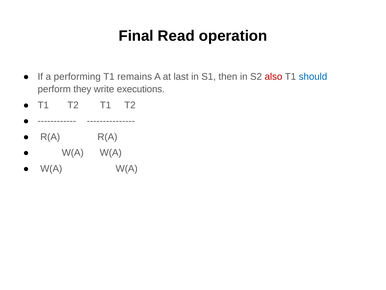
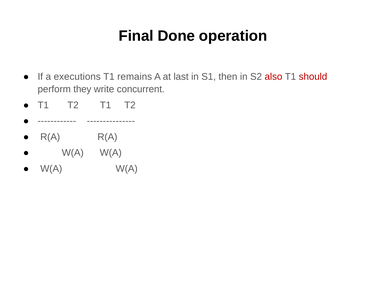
Read: Read -> Done
performing: performing -> executions
should colour: blue -> red
executions: executions -> concurrent
